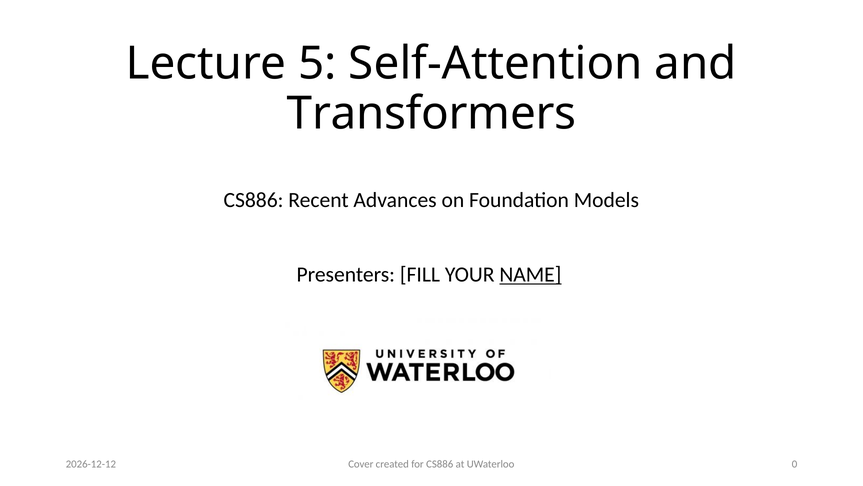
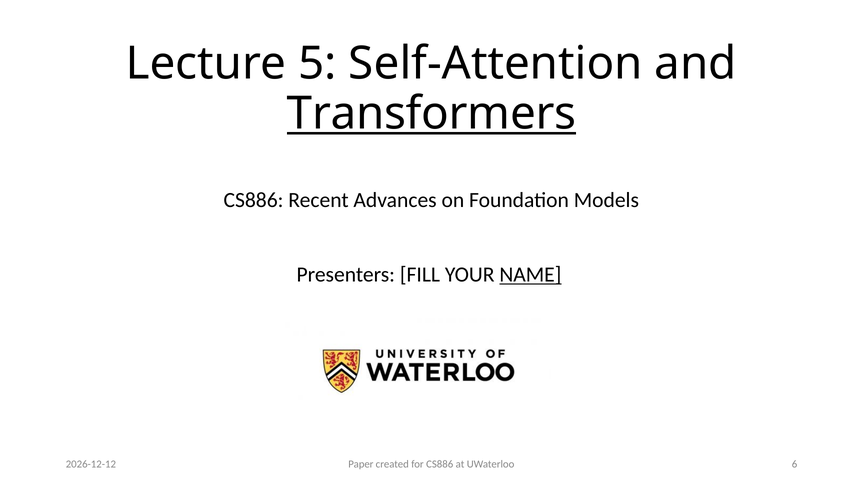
Transformers underline: none -> present
Cover: Cover -> Paper
0: 0 -> 6
